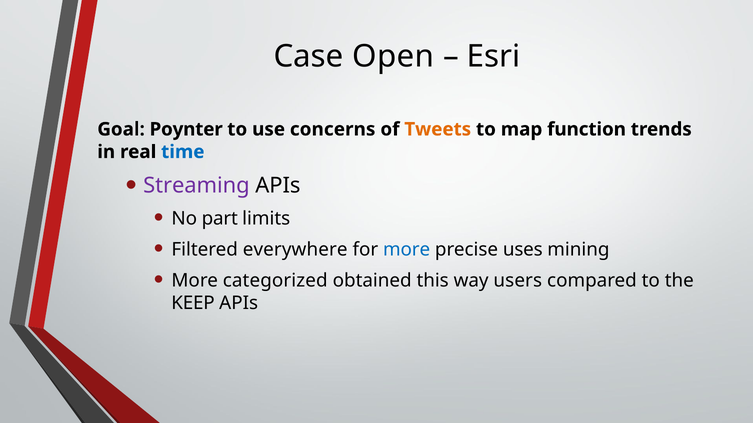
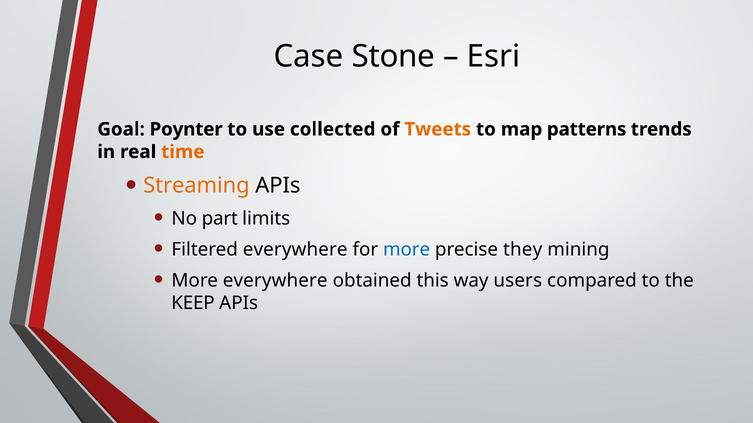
Open: Open -> Stone
concerns: concerns -> collected
function: function -> patterns
time colour: blue -> orange
Streaming colour: purple -> orange
uses: uses -> they
More categorized: categorized -> everywhere
